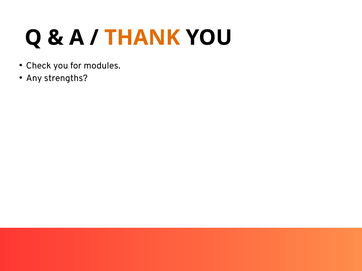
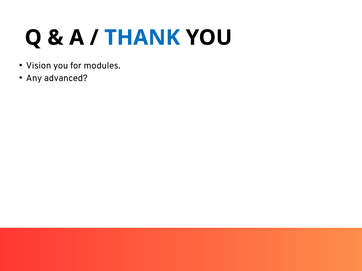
THANK colour: orange -> blue
Check: Check -> Vision
strengths: strengths -> advanced
